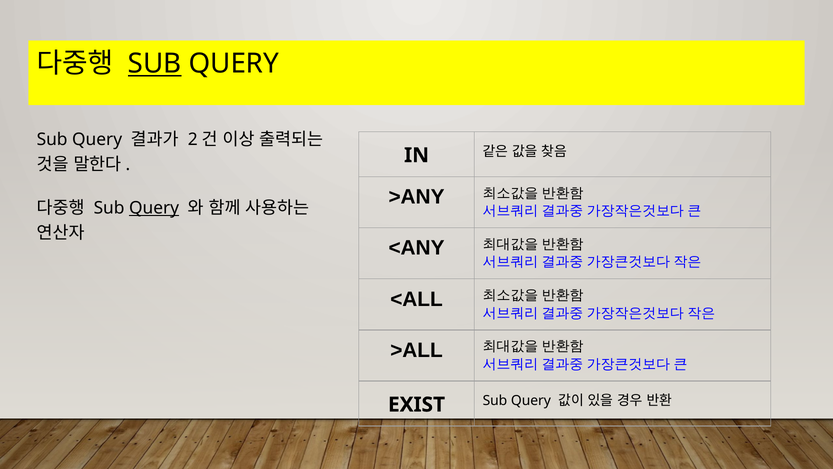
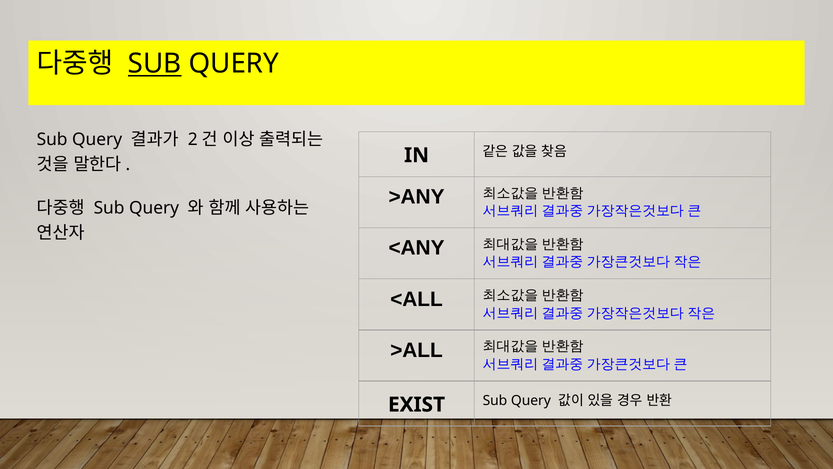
Query at (154, 208) underline: present -> none
